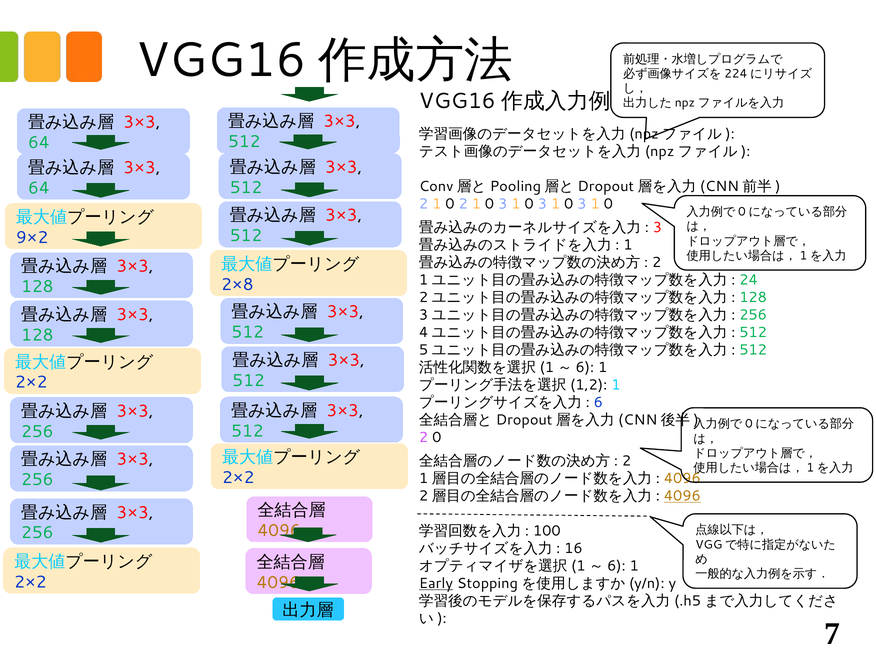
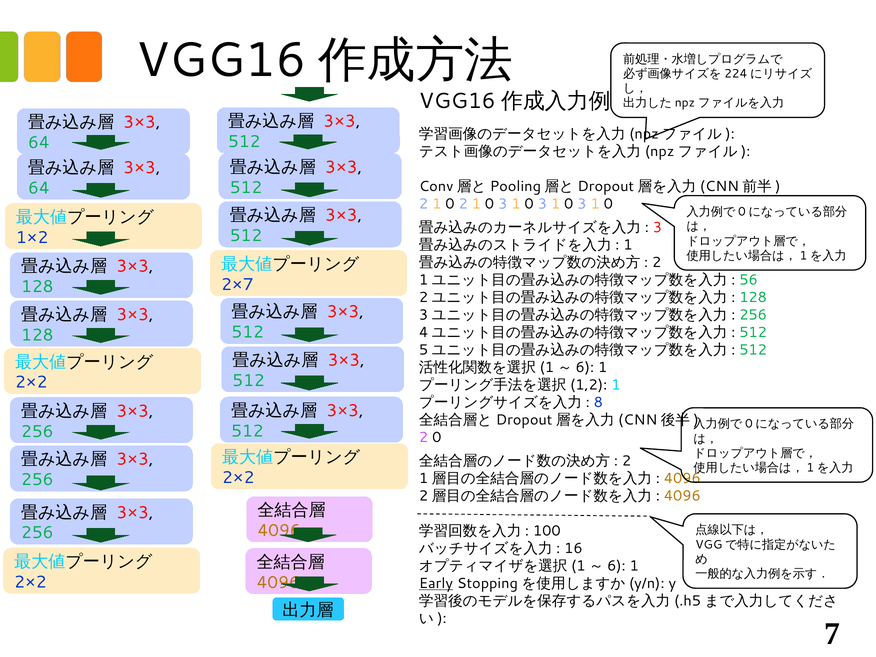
9×2: 9×2 -> 1×2
24: 24 -> 56
2×8: 2×8 -> 2×7
6: 6 -> 8
4096 at (682, 496) underline: present -> none
